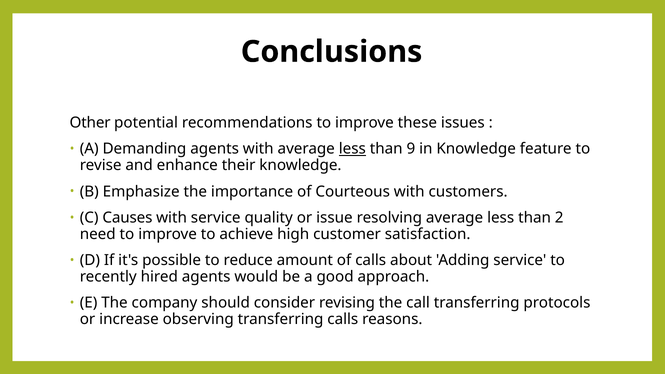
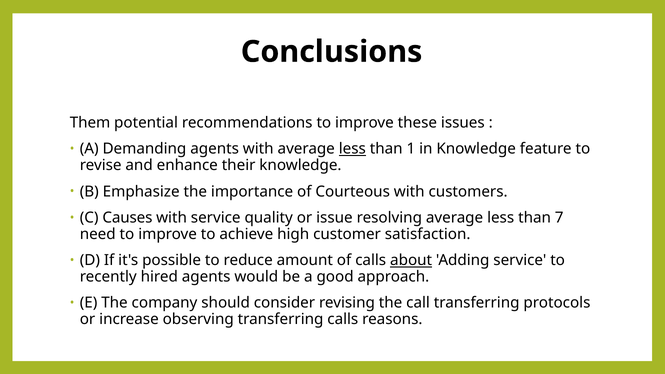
Other: Other -> Them
9: 9 -> 1
2: 2 -> 7
about underline: none -> present
